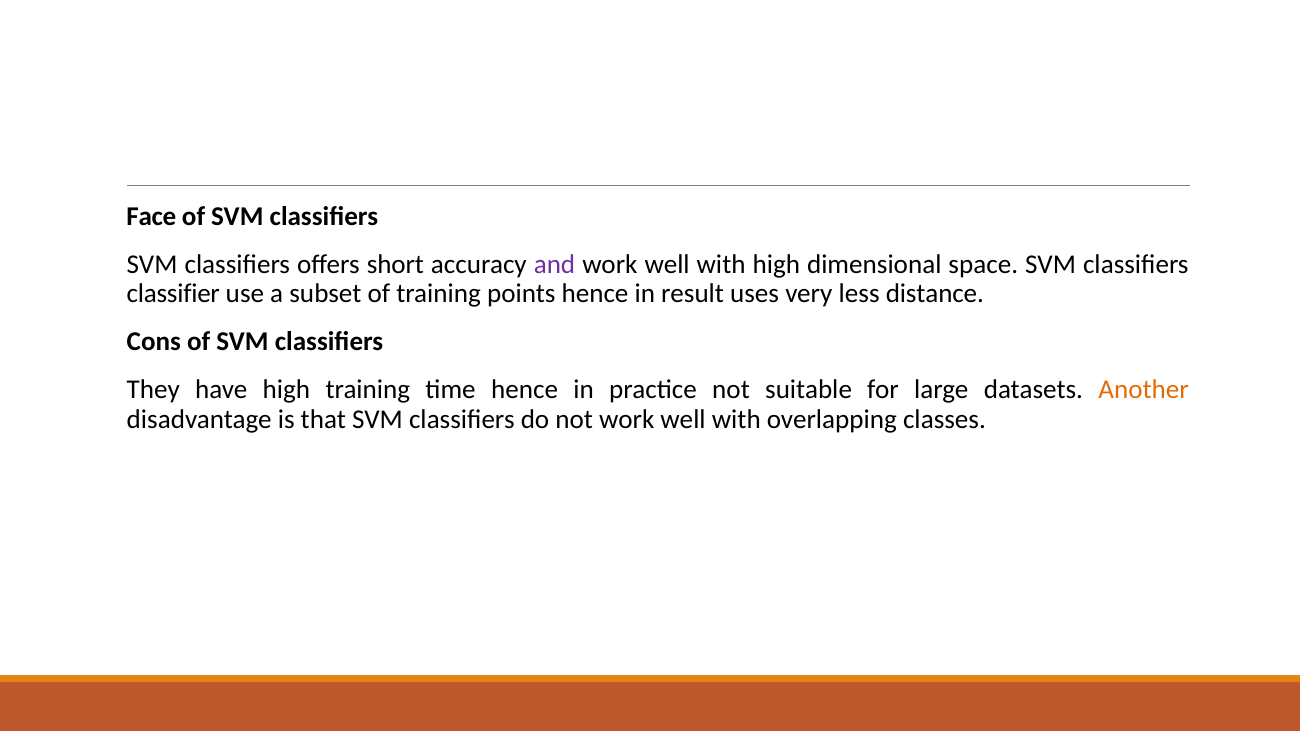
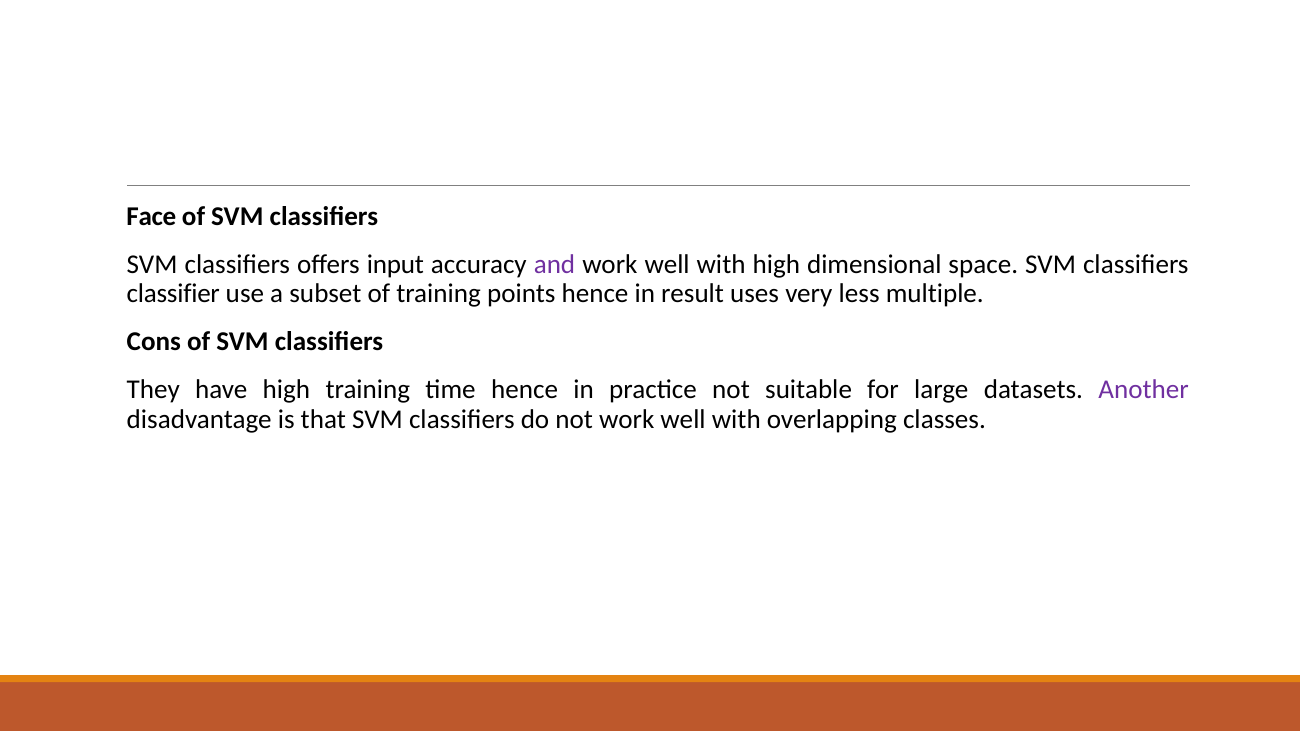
short: short -> input
distance: distance -> multiple
Another colour: orange -> purple
